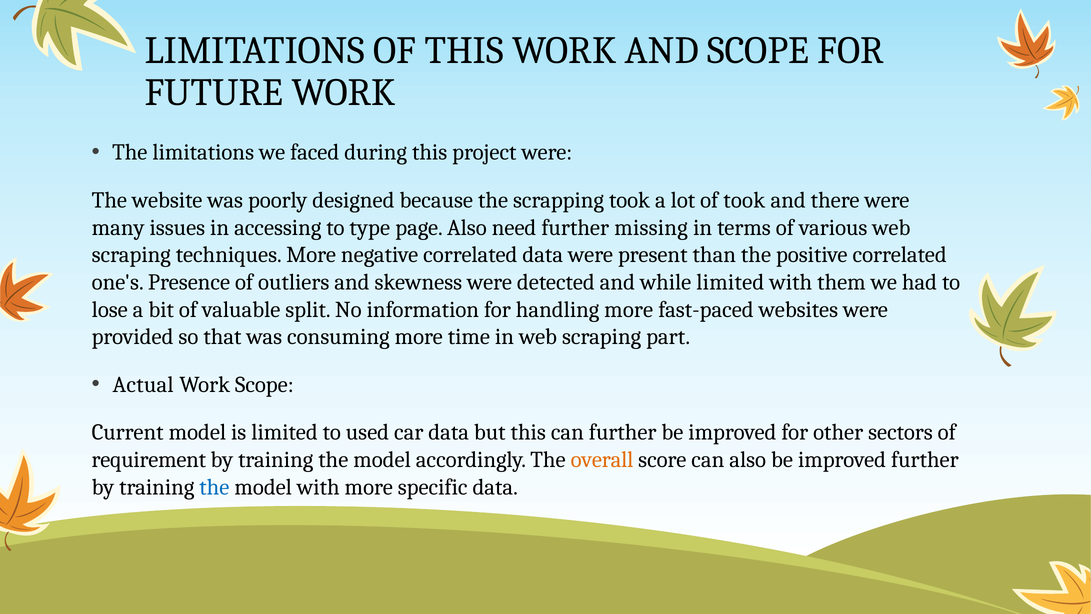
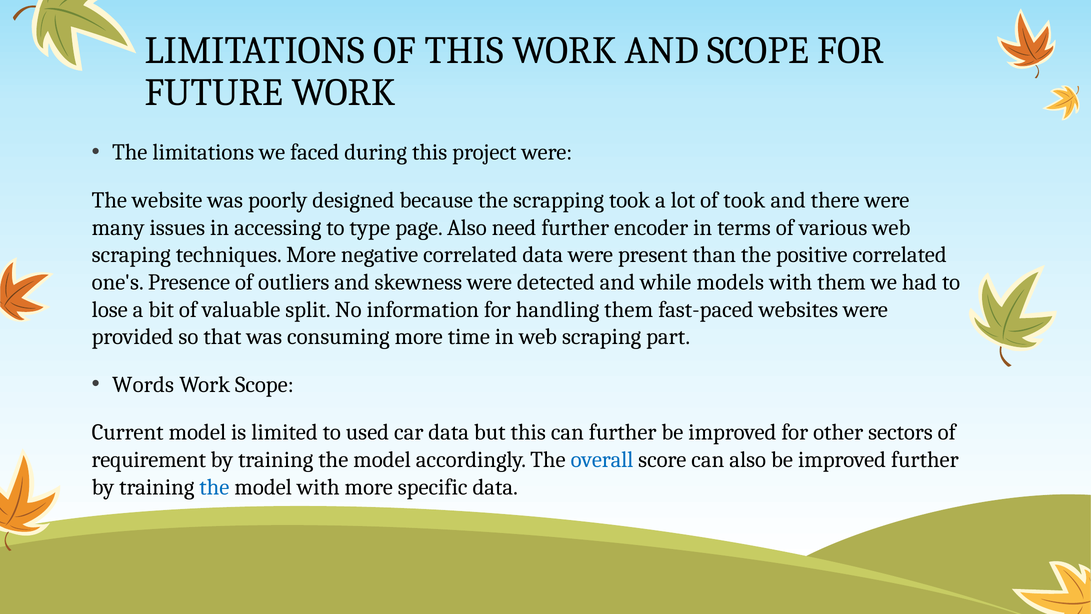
missing: missing -> encoder
while limited: limited -> models
handling more: more -> them
Actual: Actual -> Words
overall colour: orange -> blue
